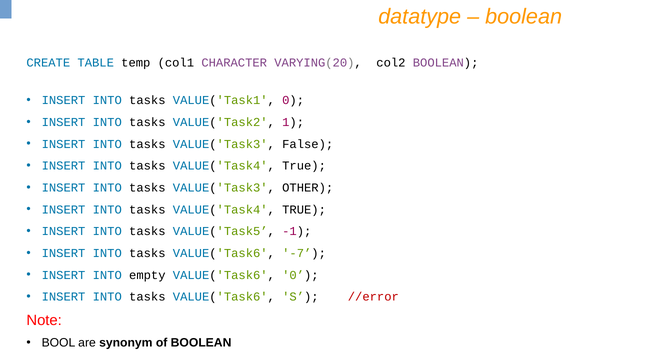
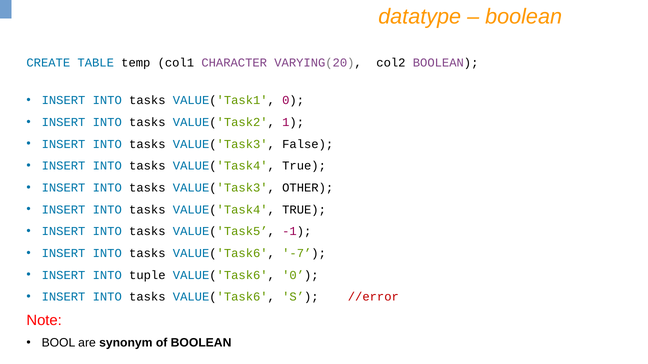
empty: empty -> tuple
